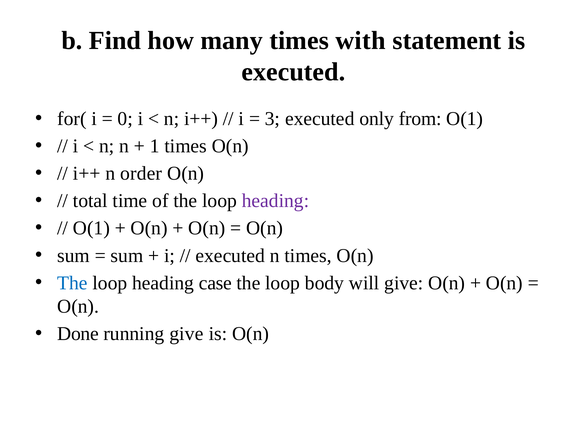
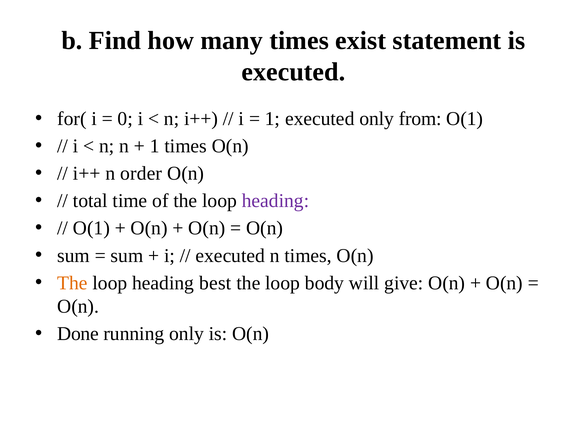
with: with -> exist
3 at (272, 119): 3 -> 1
The at (72, 283) colour: blue -> orange
case: case -> best
running give: give -> only
